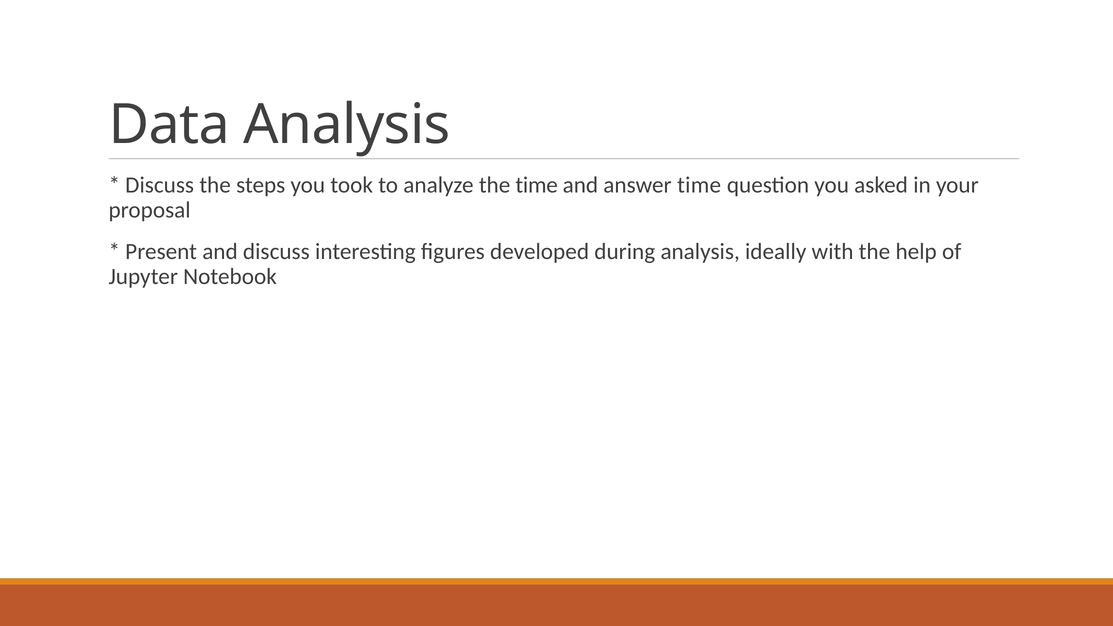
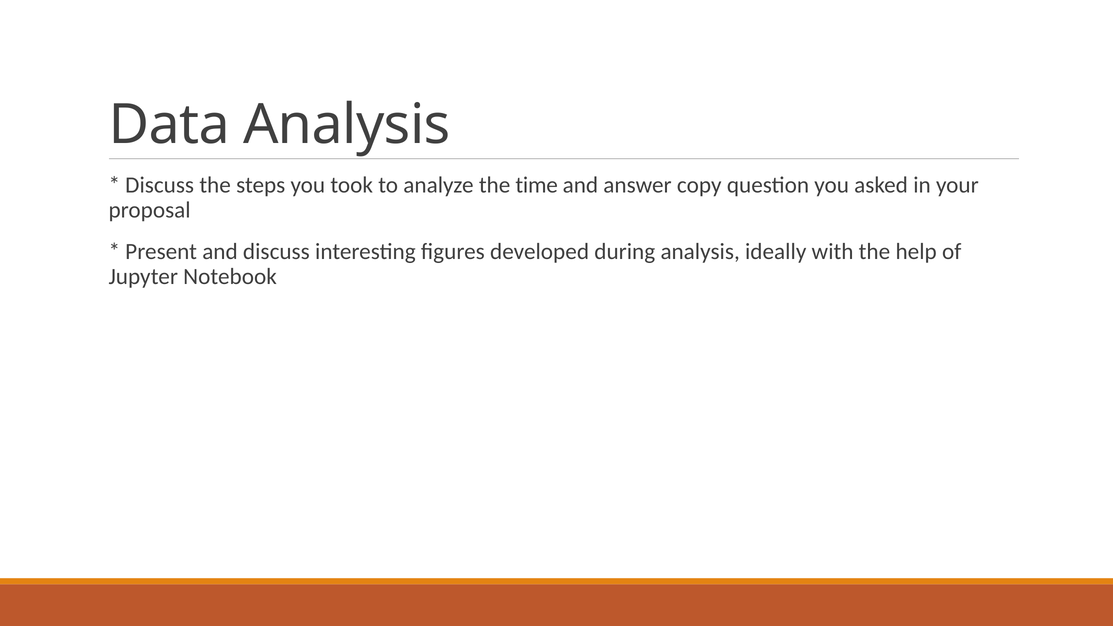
answer time: time -> copy
